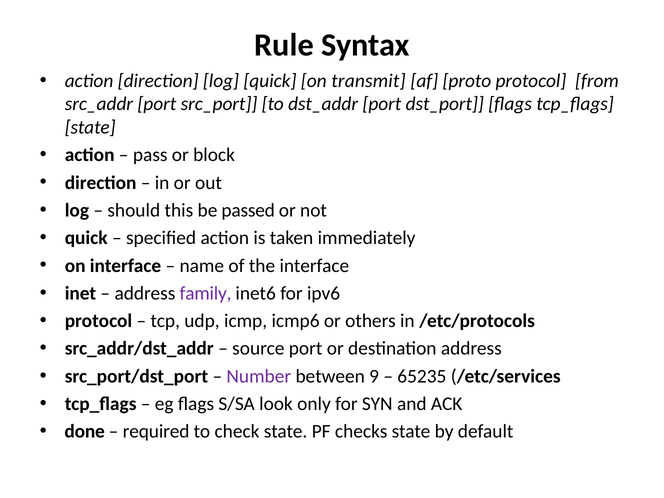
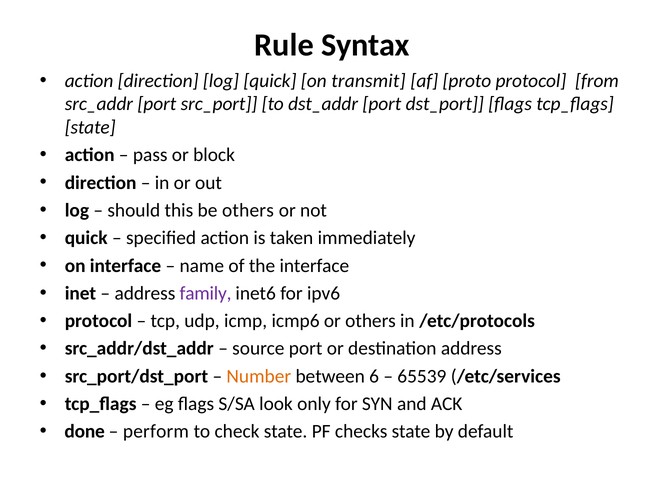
be passed: passed -> others
Number colour: purple -> orange
9: 9 -> 6
65235: 65235 -> 65539
required: required -> perform
